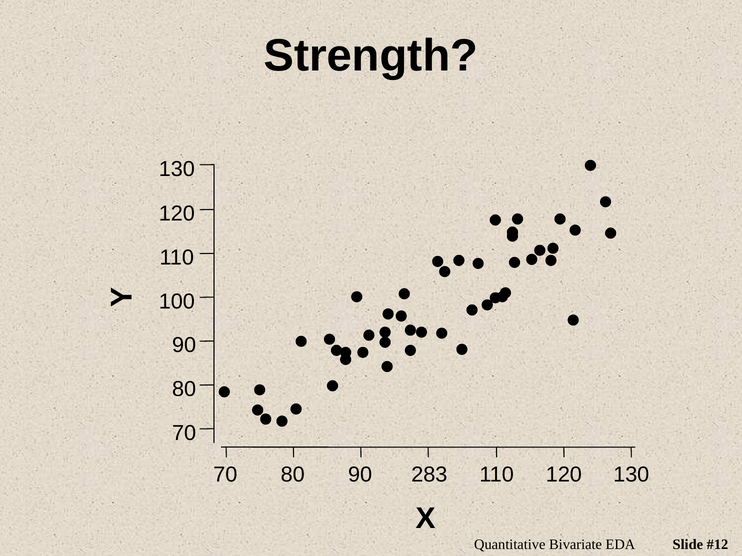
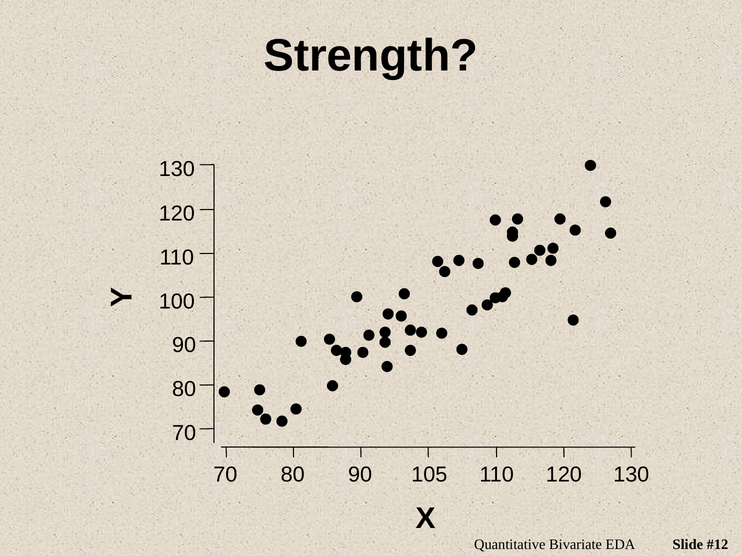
283: 283 -> 105
